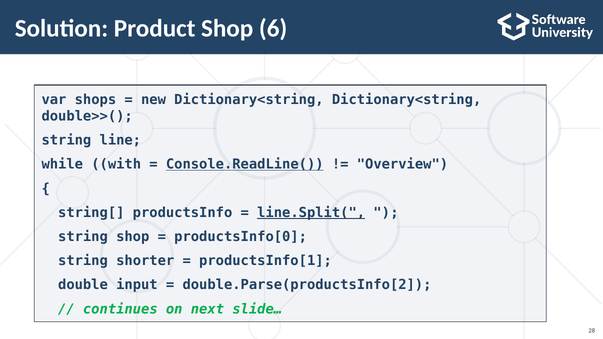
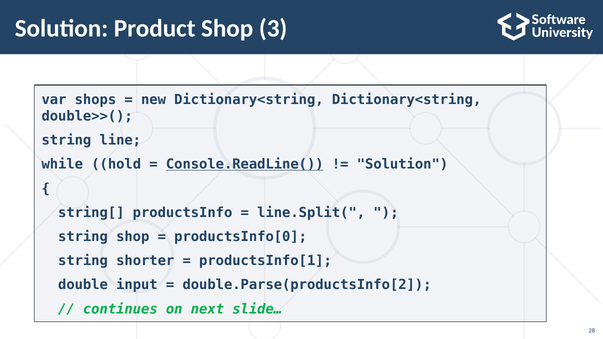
6: 6 -> 3
with: with -> hold
Overview at (402, 164): Overview -> Solution
line.Split( underline: present -> none
